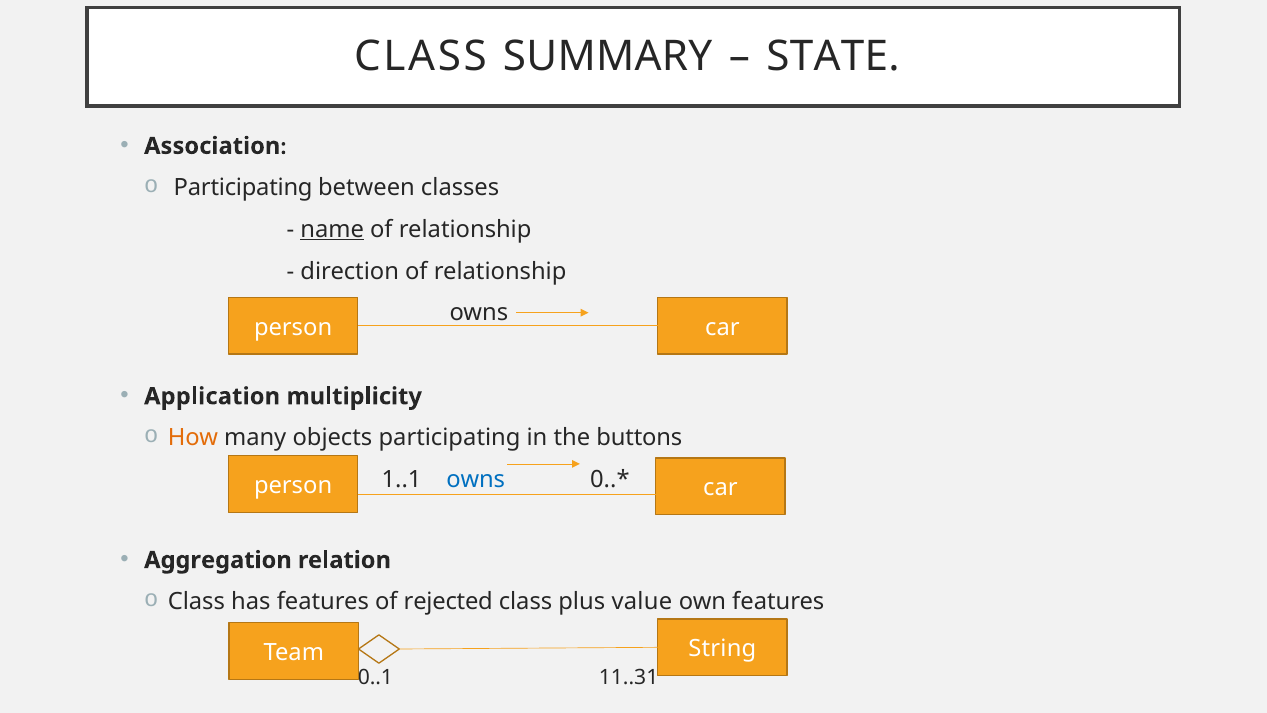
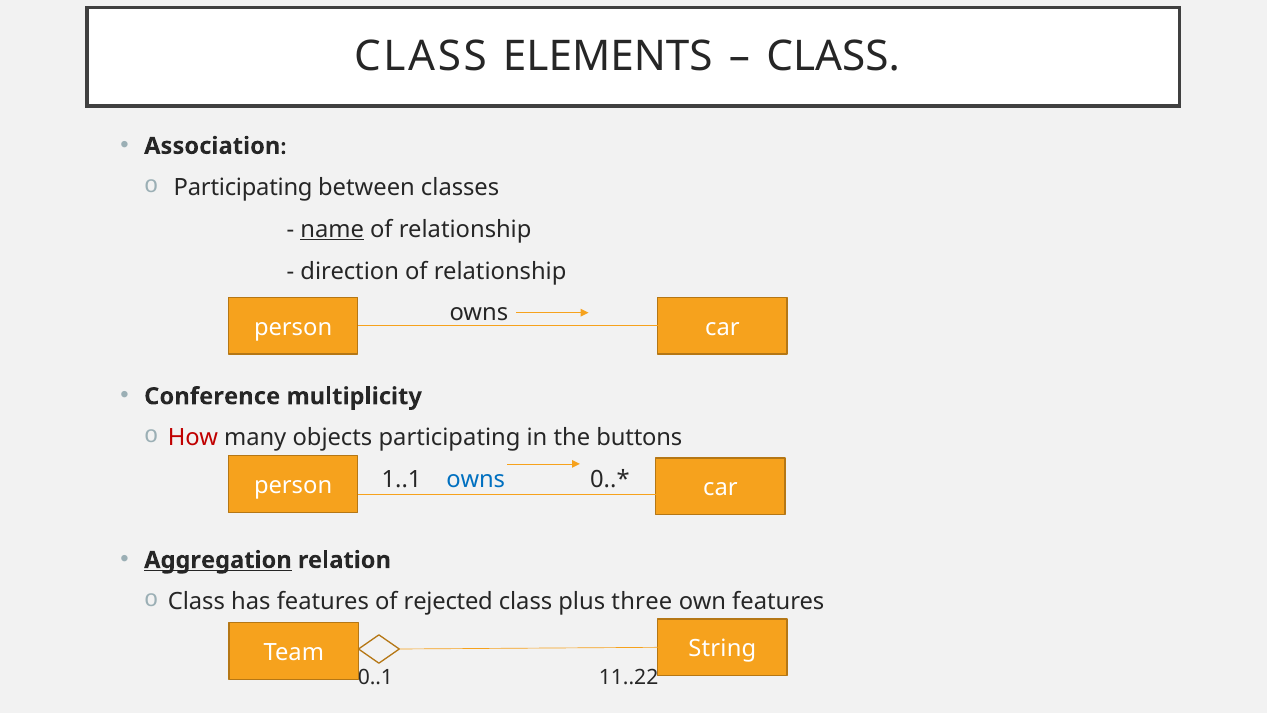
SUMMARY: SUMMARY -> ELEMENTS
STATE at (833, 56): STATE -> CLASS
Application: Application -> Conference
How colour: orange -> red
Aggregation underline: none -> present
value: value -> three
11..31: 11..31 -> 11..22
